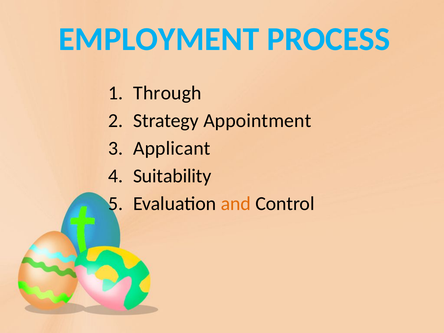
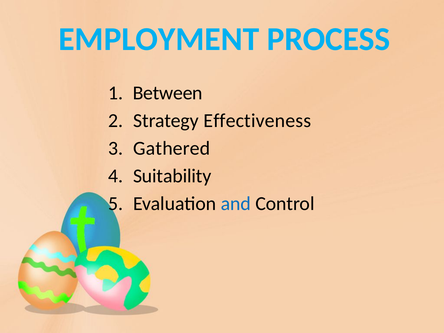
Through: Through -> Between
Appointment: Appointment -> Effectiveness
Applicant: Applicant -> Gathered
and colour: orange -> blue
